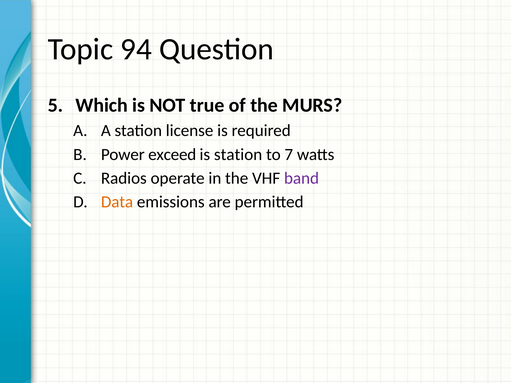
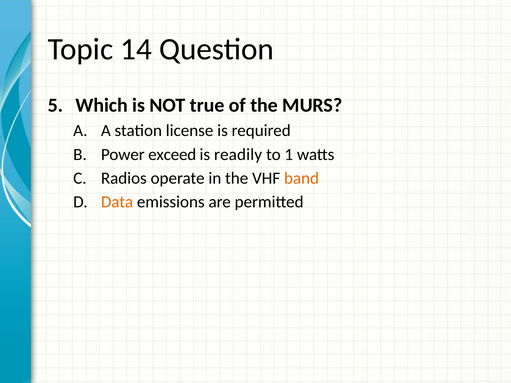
94: 94 -> 14
is station: station -> readily
7: 7 -> 1
band colour: purple -> orange
